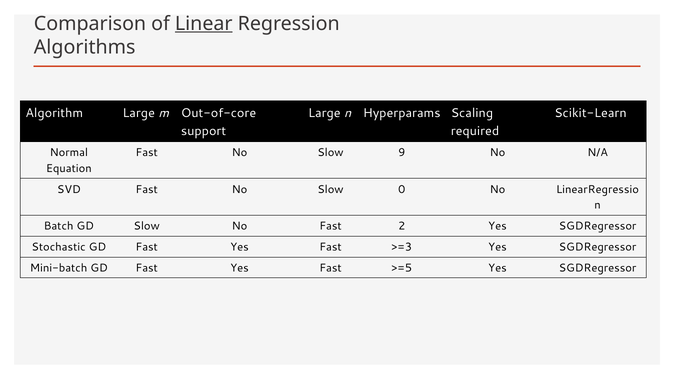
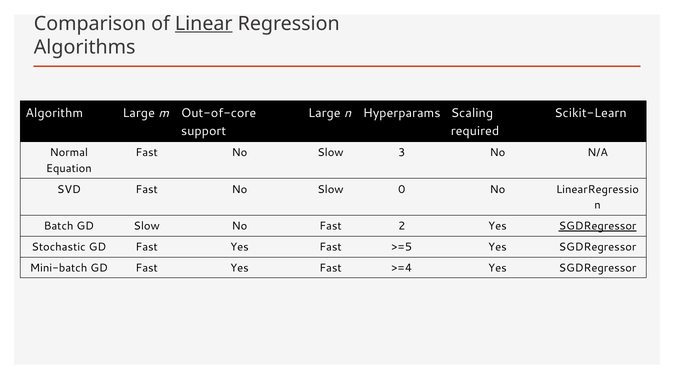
9: 9 -> 3
SGDRegressor at (598, 226) underline: none -> present
>=3: >=3 -> >=5
>=5: >=5 -> >=4
